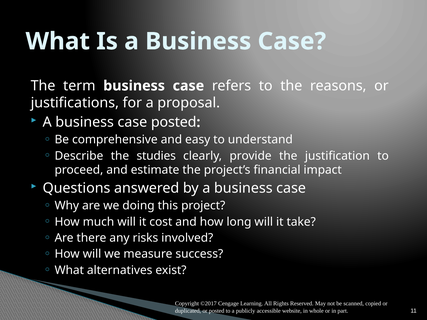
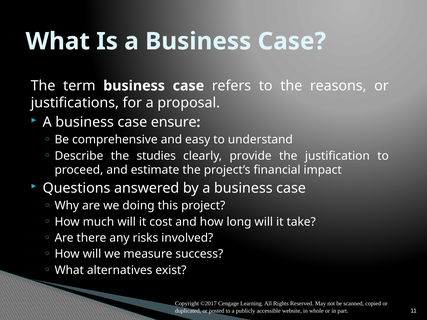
case posted: posted -> ensure
